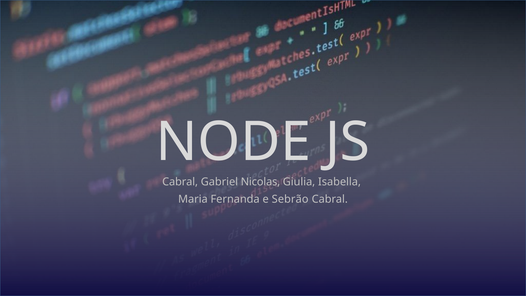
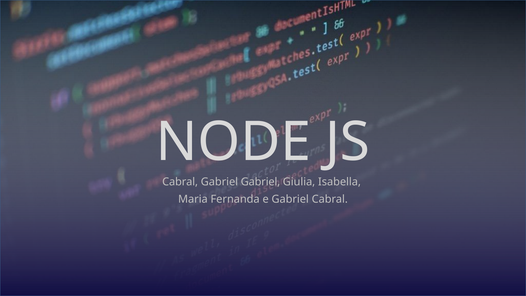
Gabriel Nicolas: Nicolas -> Gabriel
e Sebrão: Sebrão -> Gabriel
